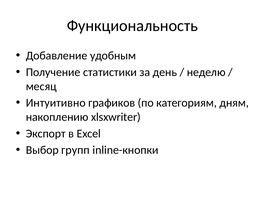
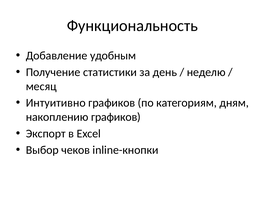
накоплению xlsxwriter: xlsxwriter -> графиков
групп: групп -> чеков
